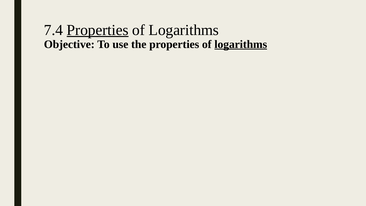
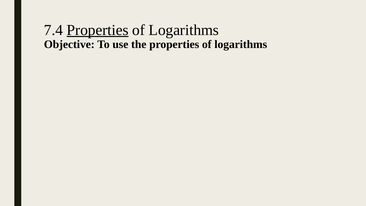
logarithms at (241, 44) underline: present -> none
